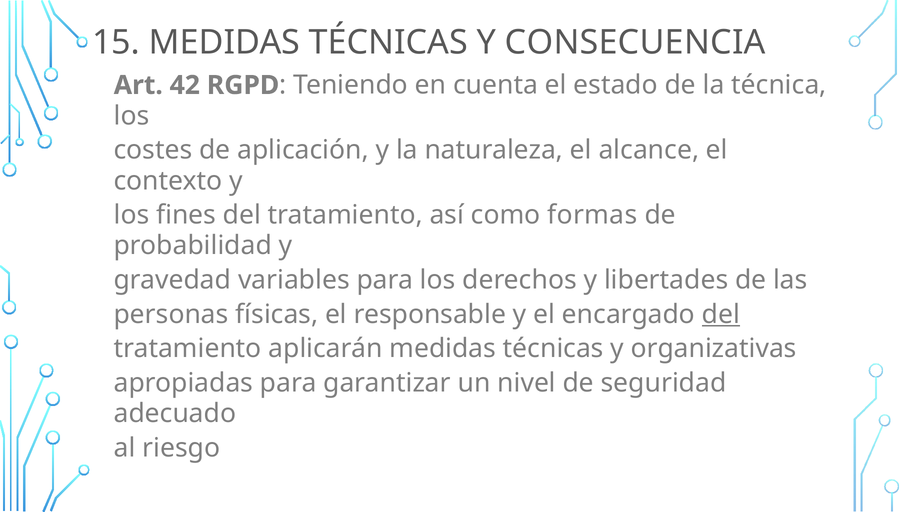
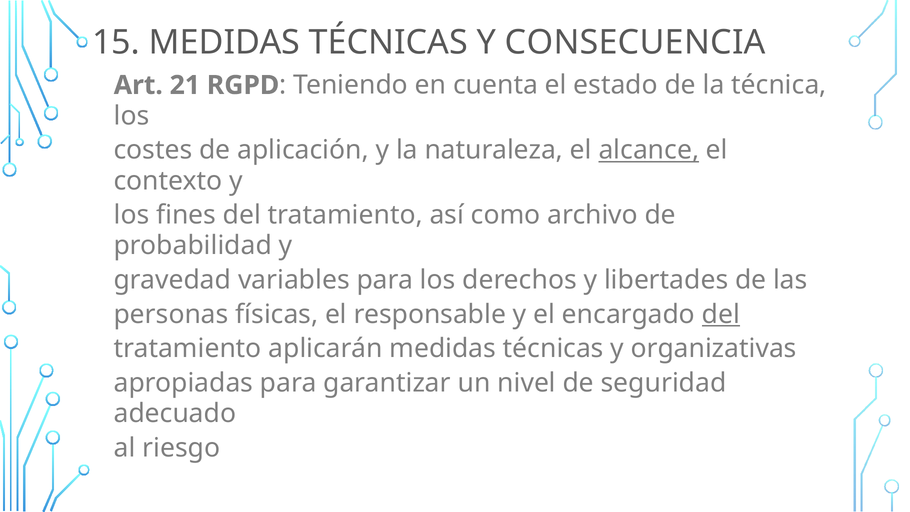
42: 42 -> 21
alcance underline: none -> present
formas: formas -> archivo
